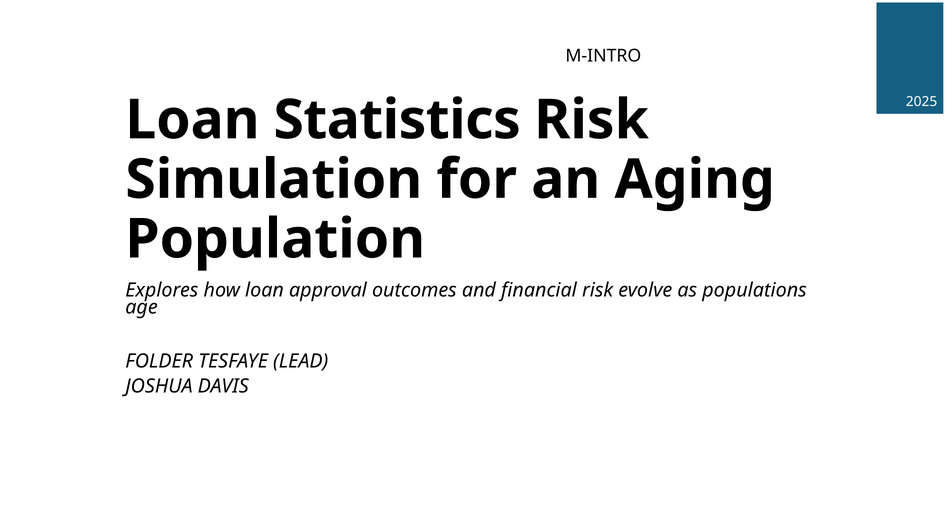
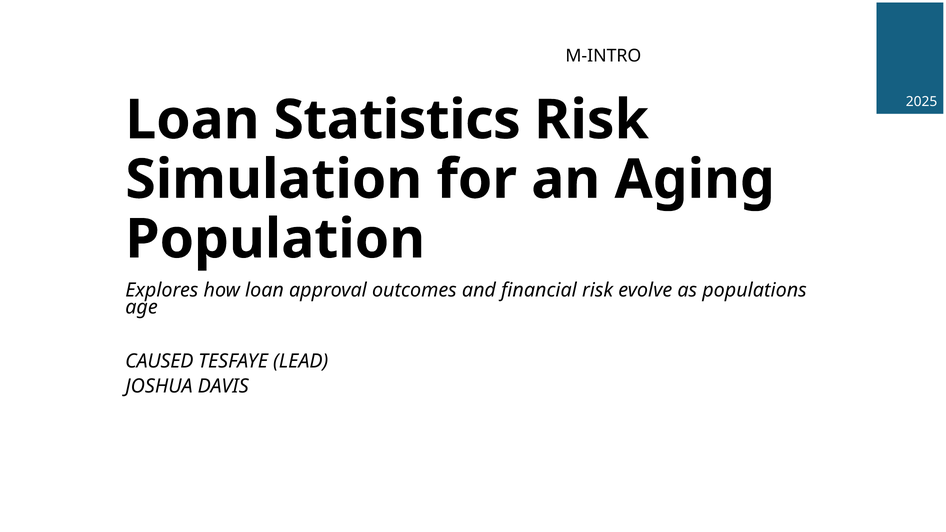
FOLDER: FOLDER -> CAUSED
